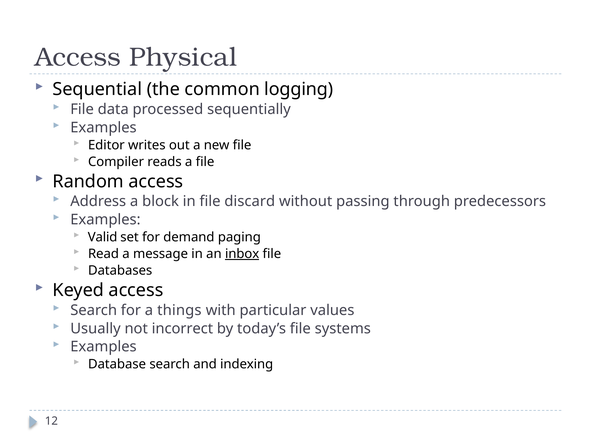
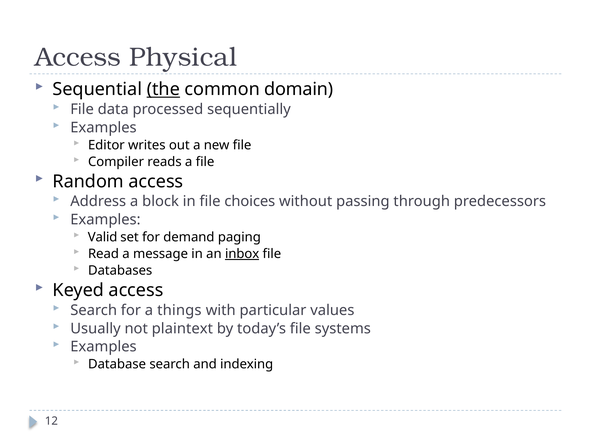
the underline: none -> present
logging: logging -> domain
discard: discard -> choices
incorrect: incorrect -> plaintext
